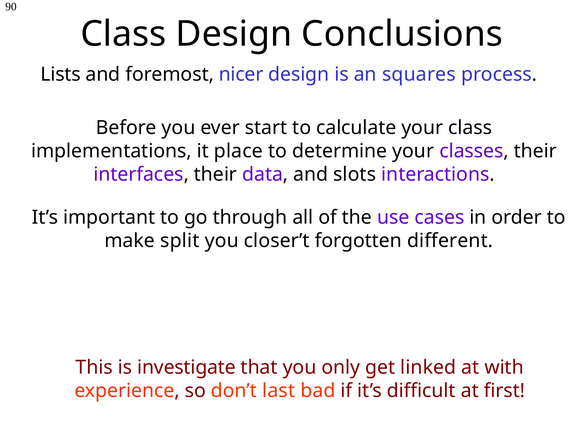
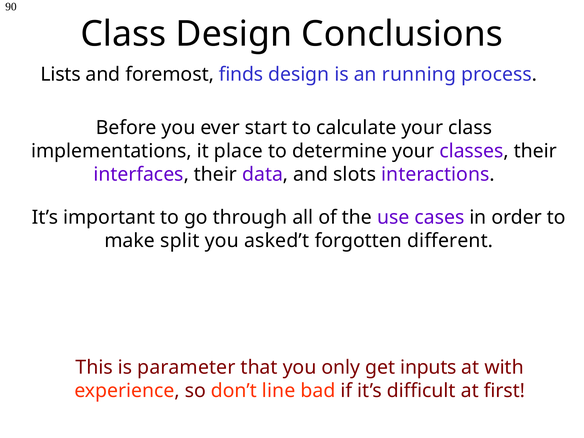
nicer: nicer -> finds
squares: squares -> running
closer’t: closer’t -> asked’t
investigate: investigate -> parameter
linked: linked -> inputs
last: last -> line
